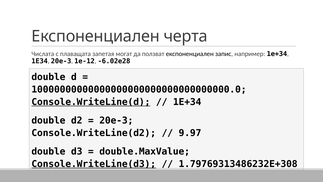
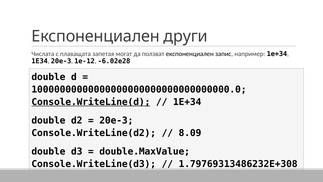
черта: черта -> други
9.97: 9.97 -> 8.09
Console.WriteLine(d3 underline: present -> none
